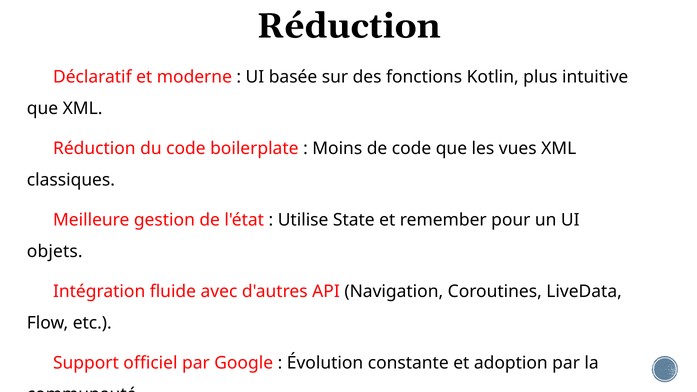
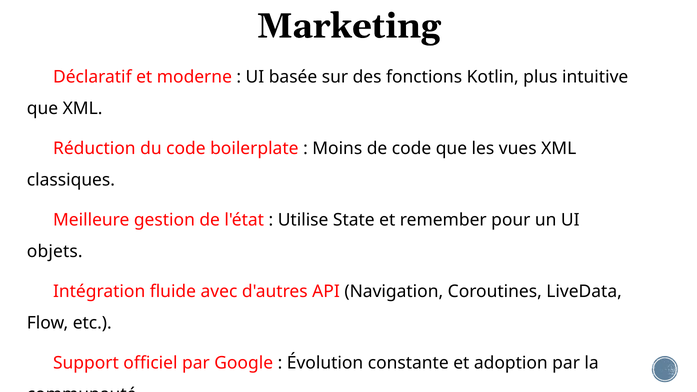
Réduction at (349, 26): Réduction -> Marketing
